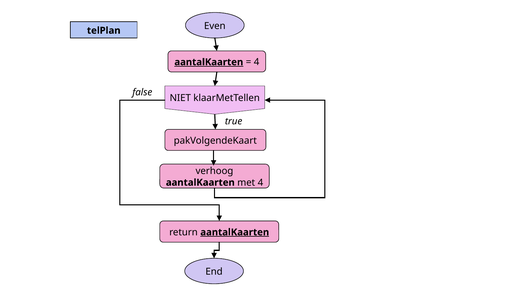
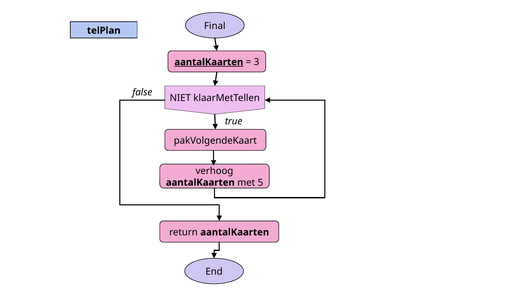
Even: Even -> Final
4 at (257, 62): 4 -> 3
met 4: 4 -> 5
aantalKaarten at (235, 232) underline: present -> none
